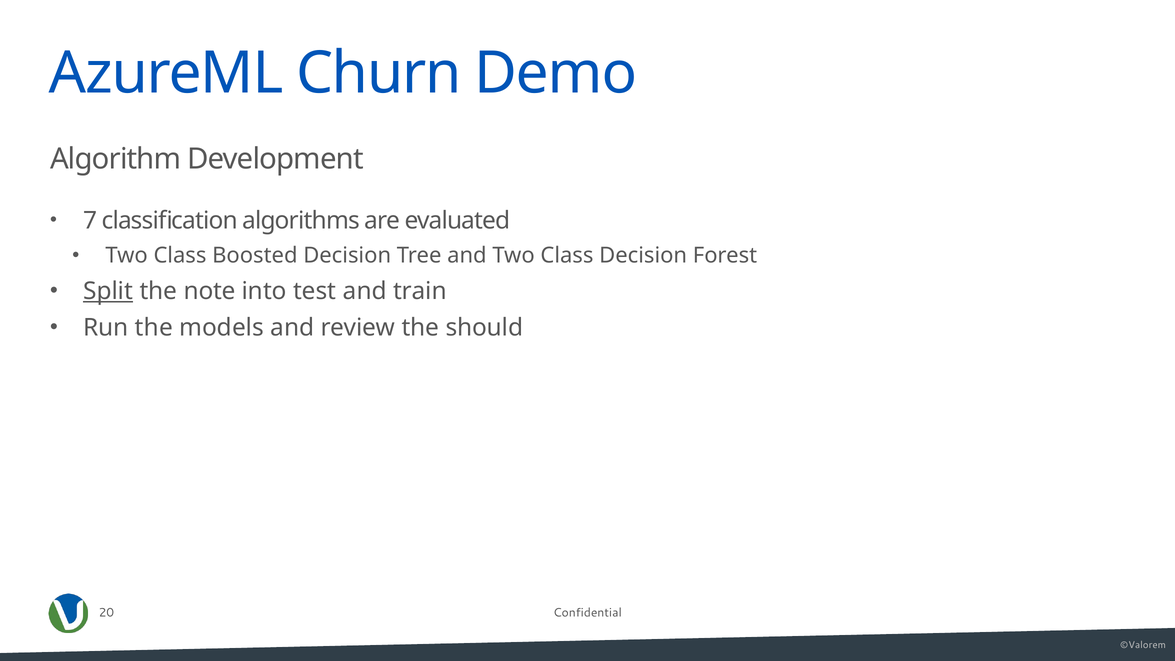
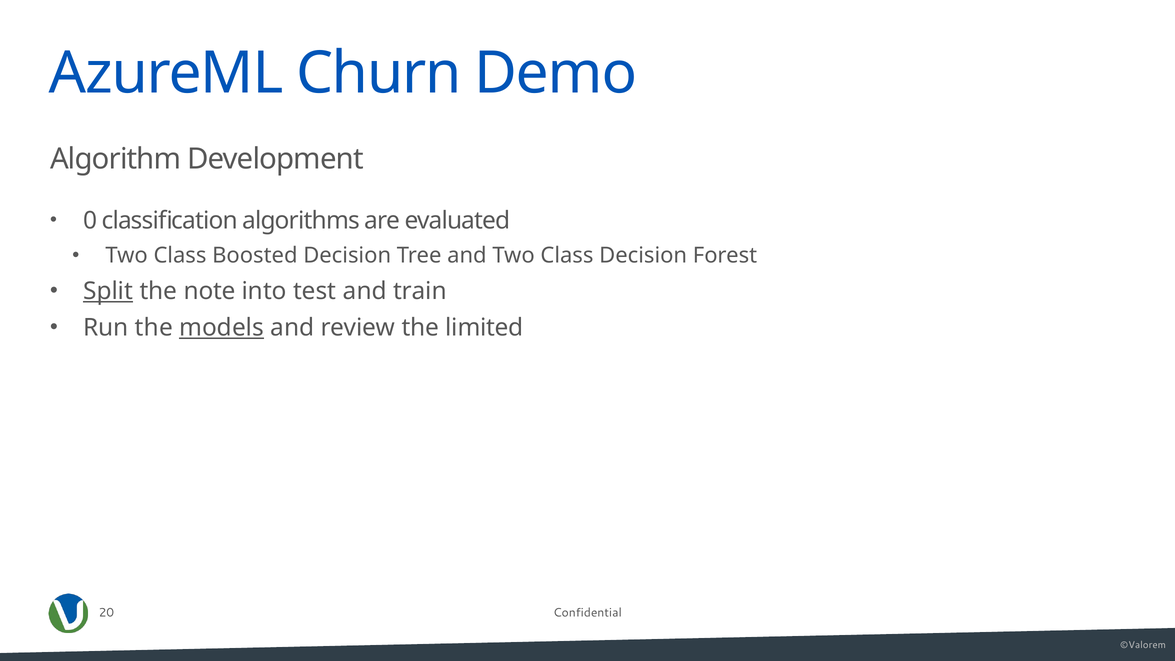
7: 7 -> 0
models underline: none -> present
should: should -> limited
